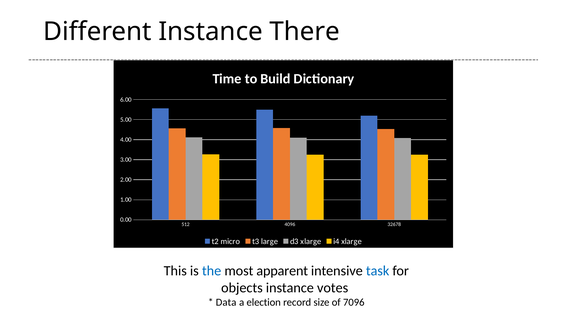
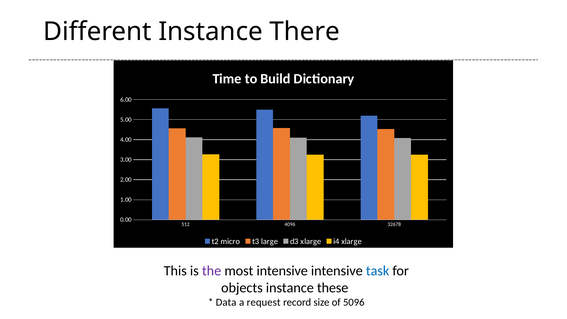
the colour: blue -> purple
most apparent: apparent -> intensive
votes: votes -> these
election: election -> request
7096: 7096 -> 5096
